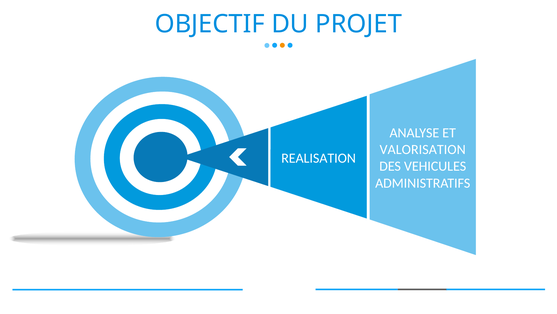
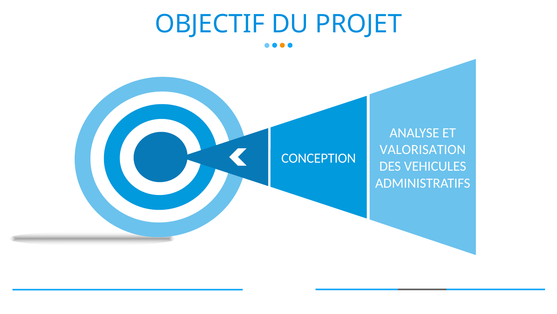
REALISATION: REALISATION -> CONCEPTION
